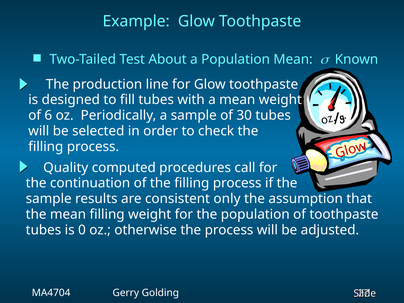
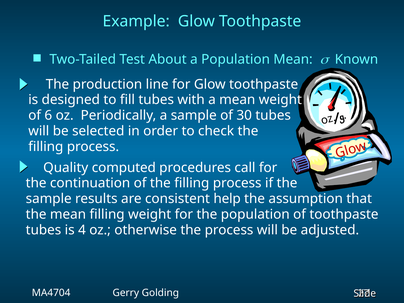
only: only -> help
0: 0 -> 4
